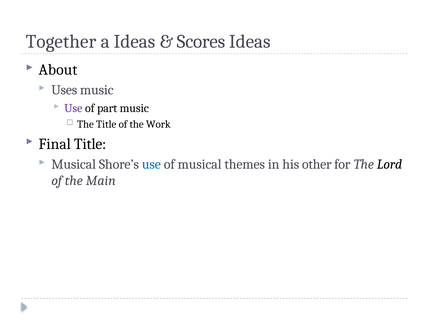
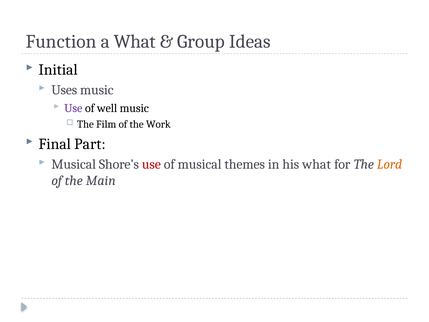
Together: Together -> Function
a Ideas: Ideas -> What
Scores: Scores -> Group
About: About -> Initial
part: part -> well
The Title: Title -> Film
Final Title: Title -> Part
use at (151, 164) colour: blue -> red
his other: other -> what
Lord colour: black -> orange
